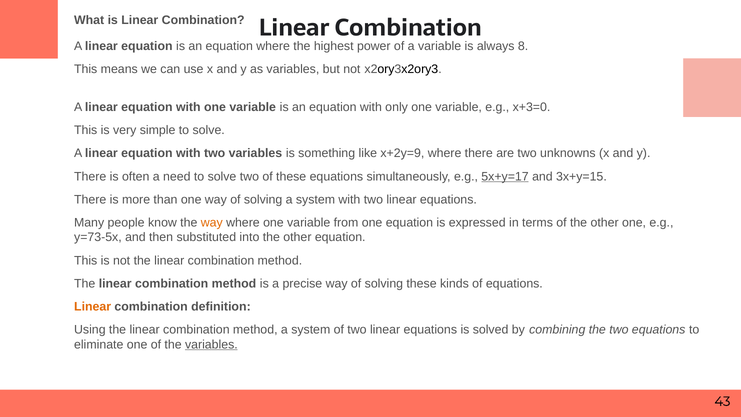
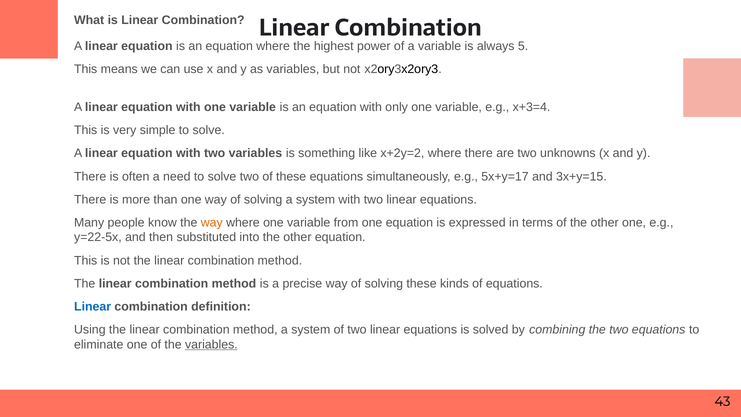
8: 8 -> 5
x+3=0: x+3=0 -> x+3=4
x+2y=9: x+2y=9 -> x+2y=2
5x+y=17 underline: present -> none
y=73-5x: y=73-5x -> y=22-5x
Linear at (93, 306) colour: orange -> blue
